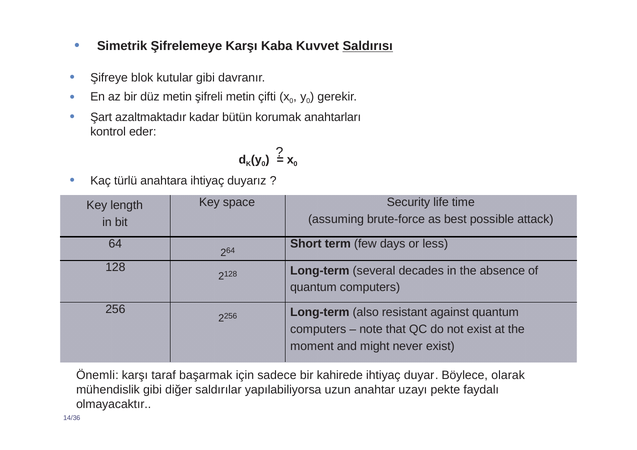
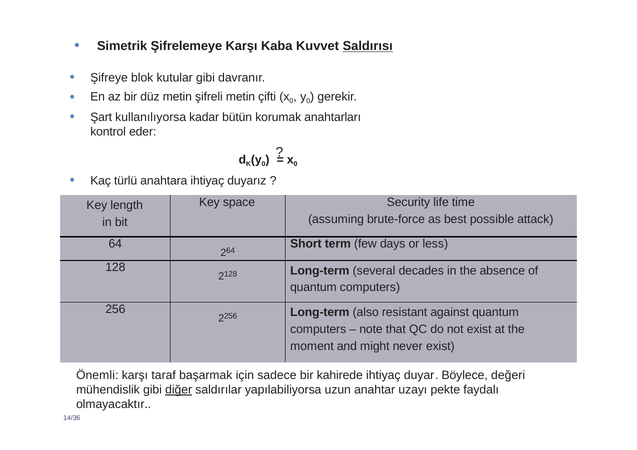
azaltmaktadır: azaltmaktadır -> kullanılıyorsa
olarak: olarak -> değeri
diğer underline: none -> present
